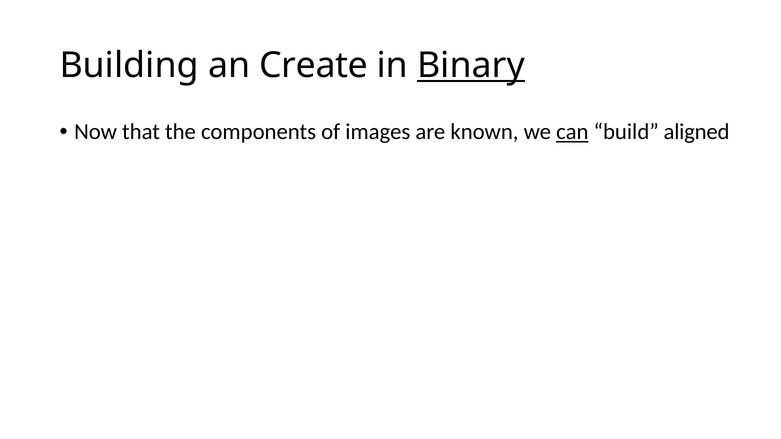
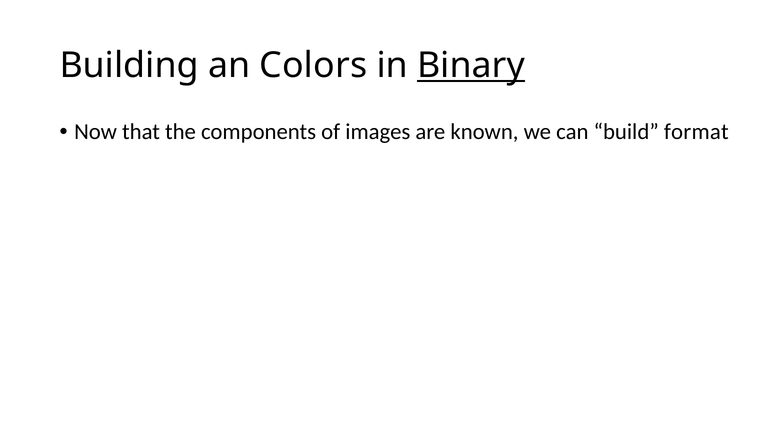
Create: Create -> Colors
can underline: present -> none
aligned: aligned -> format
